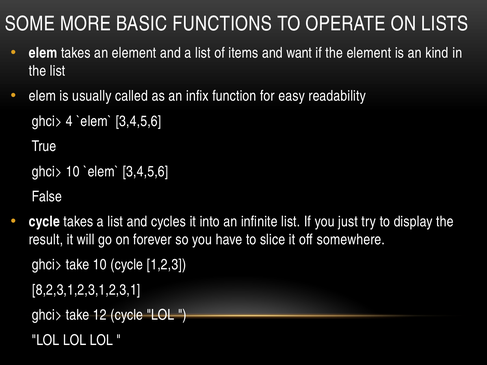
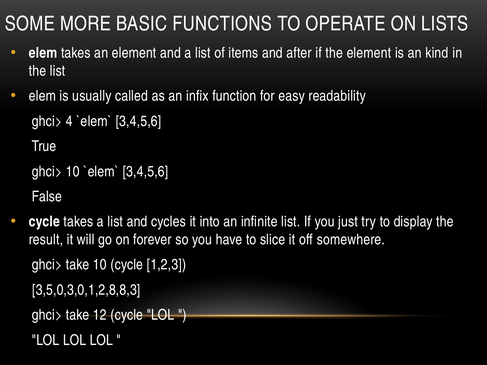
want: want -> after
8,2,3,1,2,3,1,2,3,1: 8,2,3,1,2,3,1,2,3,1 -> 3,5,0,3,0,1,2,8,8,3
